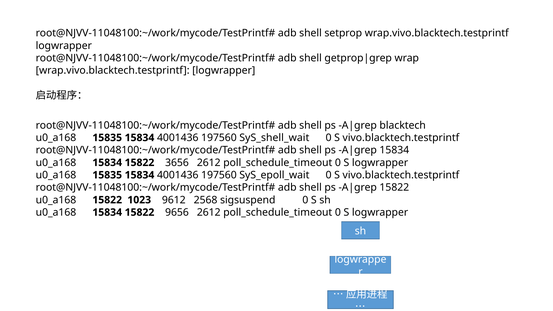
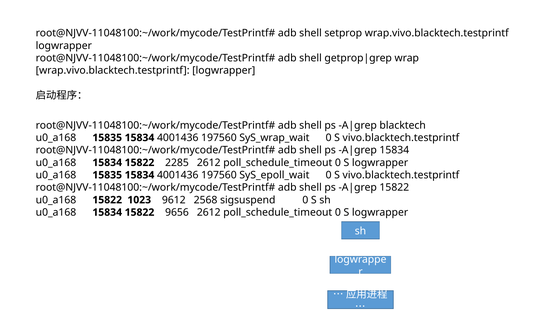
SyS_shell_wait: SyS_shell_wait -> SyS_wrap_wait
3656: 3656 -> 2285
